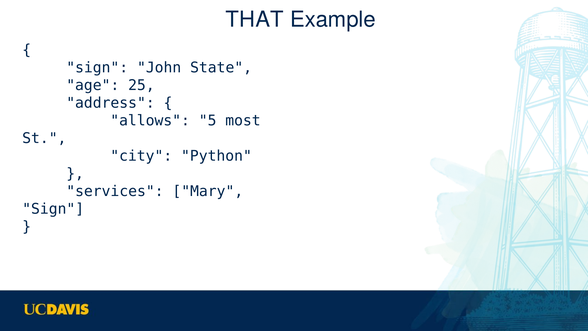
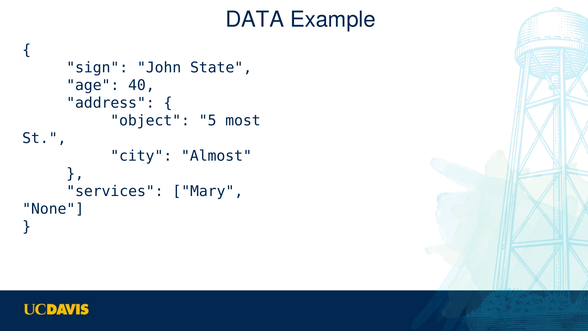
THAT: THAT -> DATA
25: 25 -> 40
allows: allows -> object
Python: Python -> Almost
Sign at (53, 209): Sign -> None
